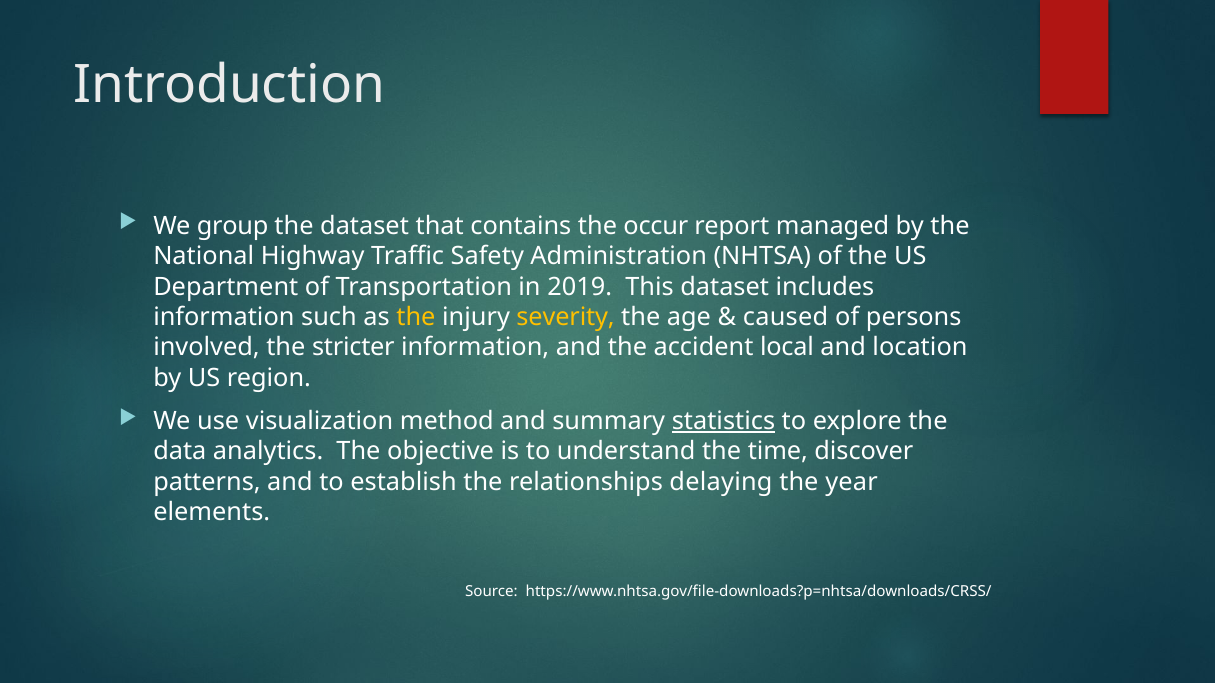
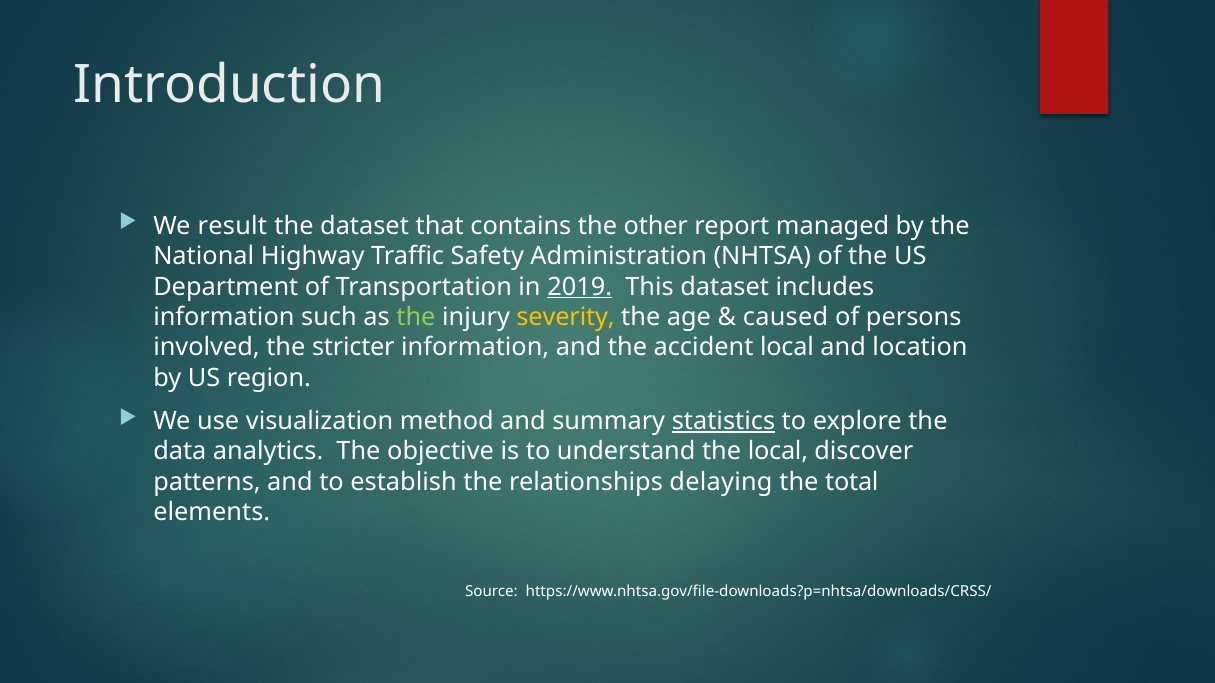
group: group -> result
occur: occur -> other
2019 underline: none -> present
the at (416, 317) colour: yellow -> light green
the time: time -> local
year: year -> total
